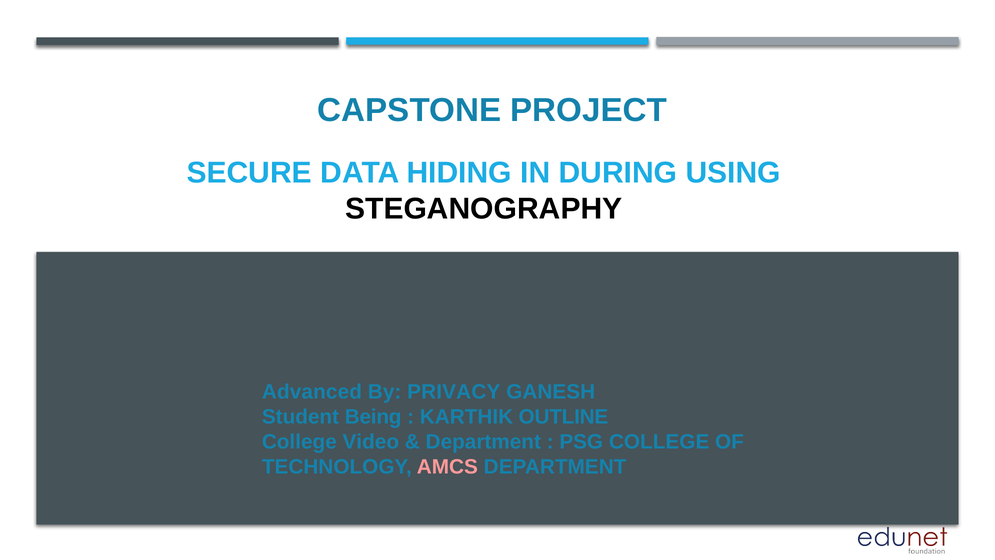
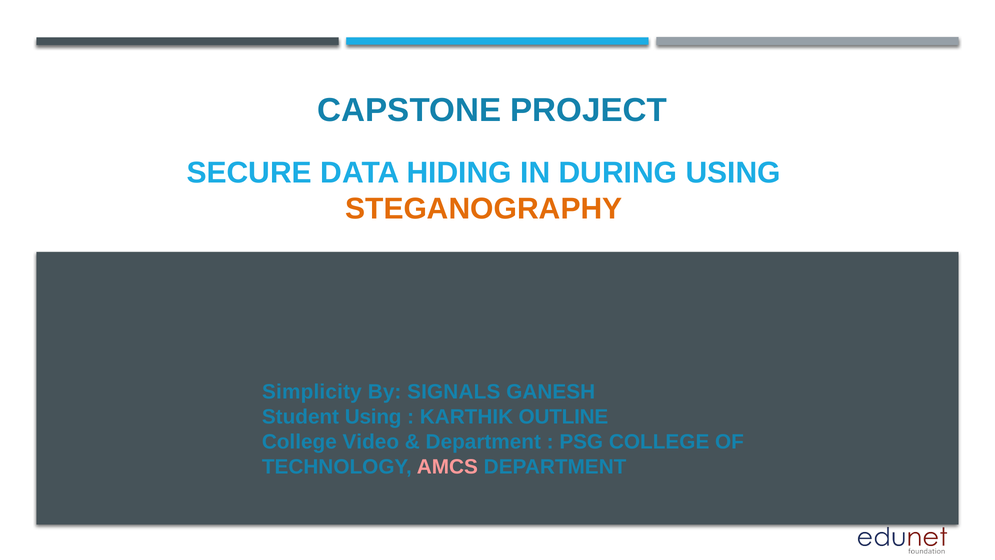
STEGANOGRAPHY colour: black -> orange
Advanced: Advanced -> Simplicity
PRIVACY: PRIVACY -> SIGNALS
Student Being: Being -> Using
